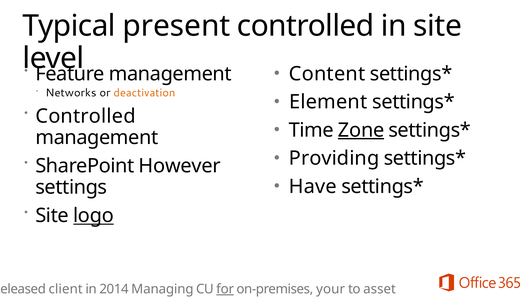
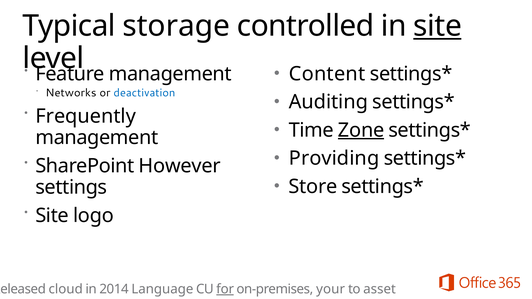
present: present -> storage
site at (437, 26) underline: none -> present
deactivation colour: orange -> blue
Element: Element -> Auditing
Controlled at (86, 116): Controlled -> Frequently
Have: Have -> Store
logo underline: present -> none
client: client -> cloud
Managing: Managing -> Language
